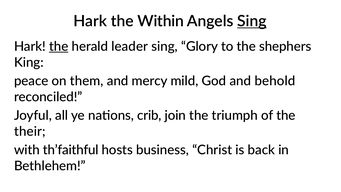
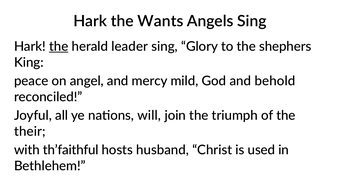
Within: Within -> Wants
Sing at (252, 21) underline: present -> none
them: them -> angel
crib: crib -> will
business: business -> husband
back: back -> used
